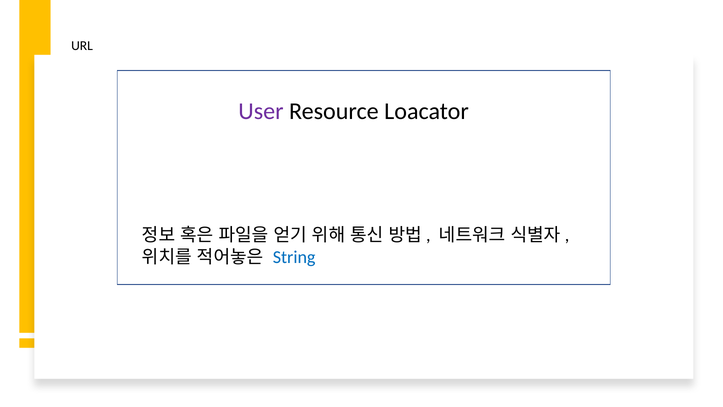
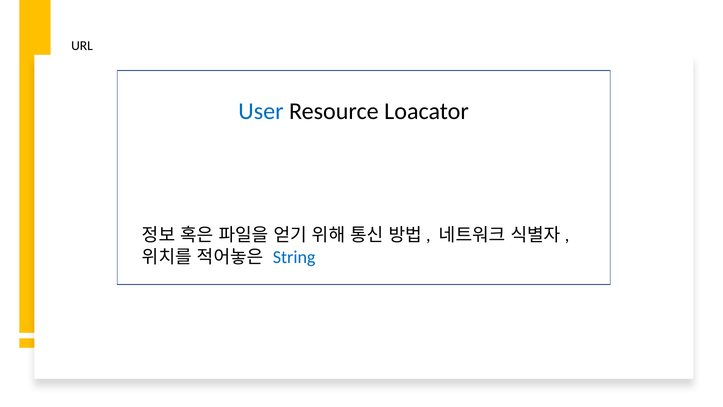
User colour: purple -> blue
